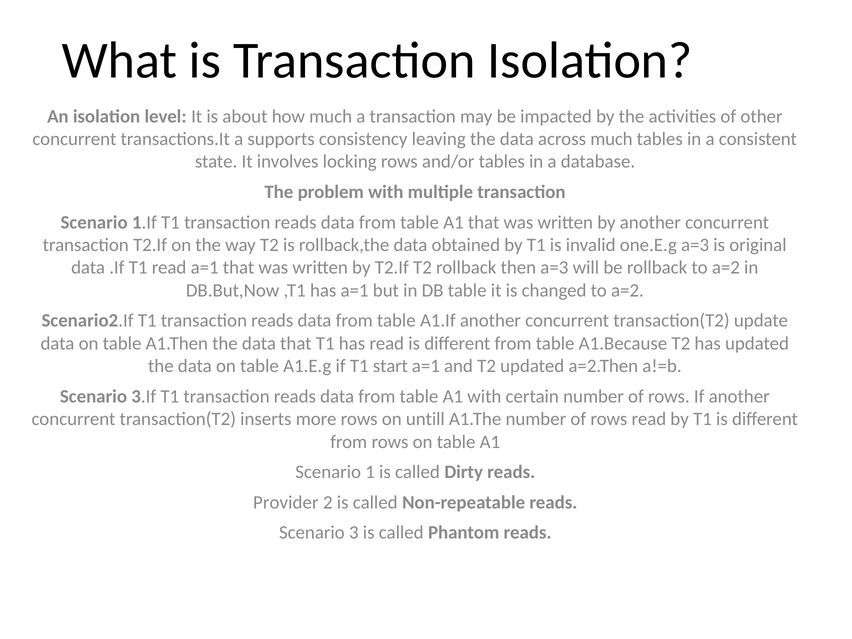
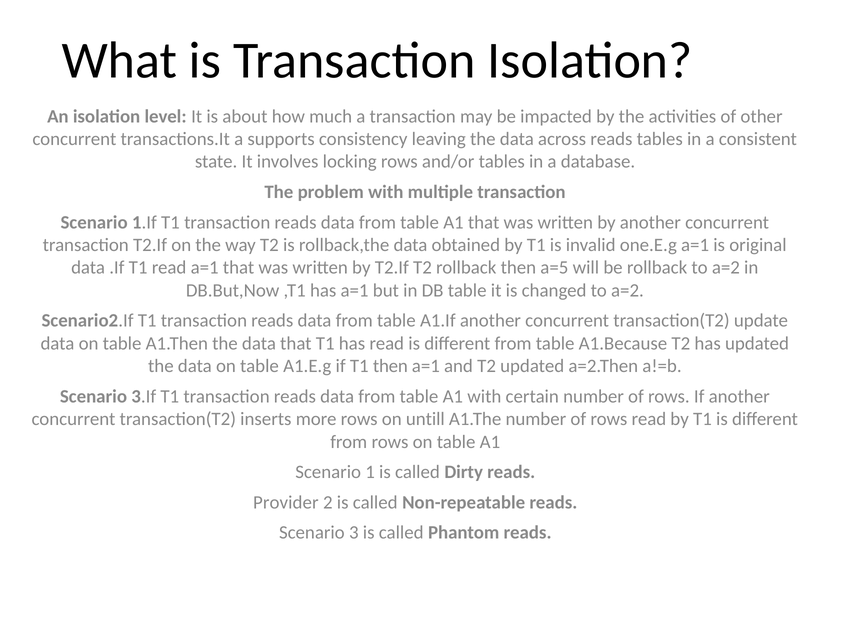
across much: much -> reads
one.E.g a=3: a=3 -> a=1
then a=3: a=3 -> a=5
T1 start: start -> then
